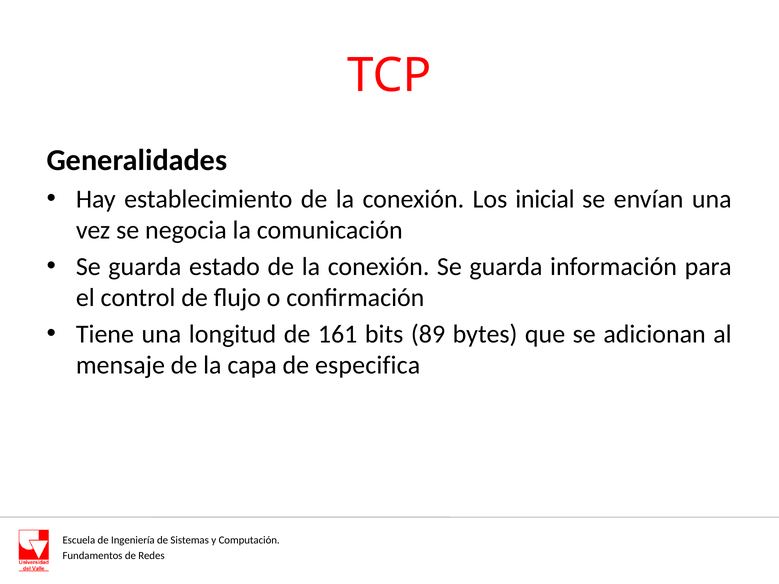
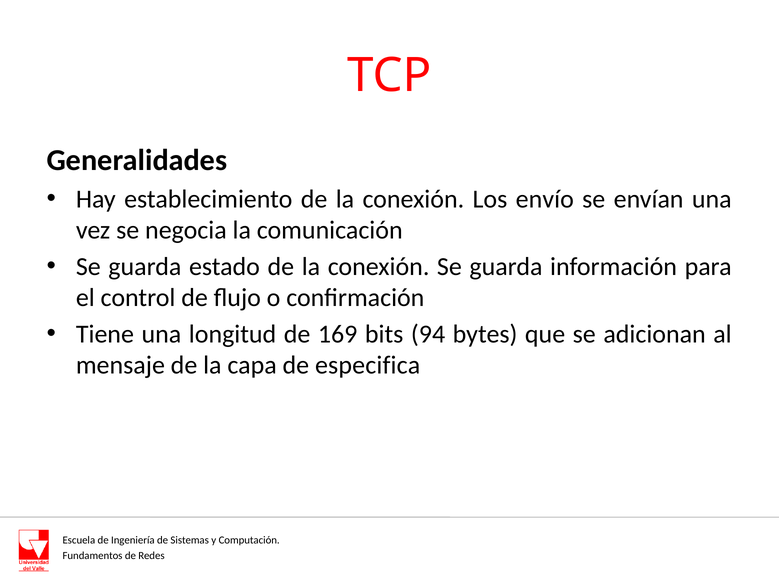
inicial: inicial -> envío
161: 161 -> 169
89: 89 -> 94
